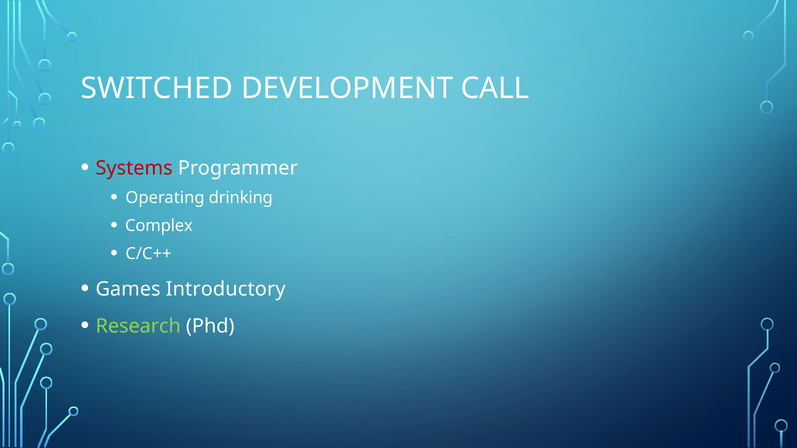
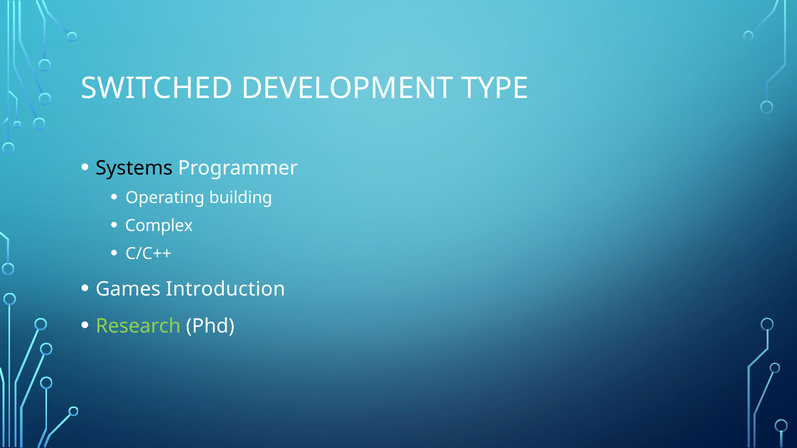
CALL: CALL -> TYPE
Systems colour: red -> black
drinking: drinking -> building
Introductory: Introductory -> Introduction
